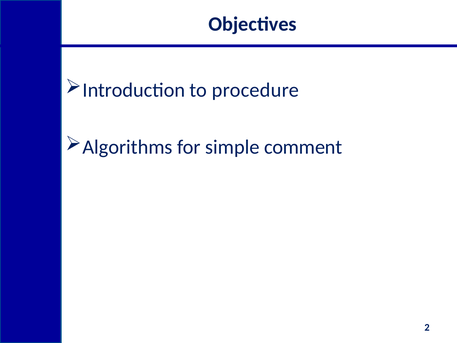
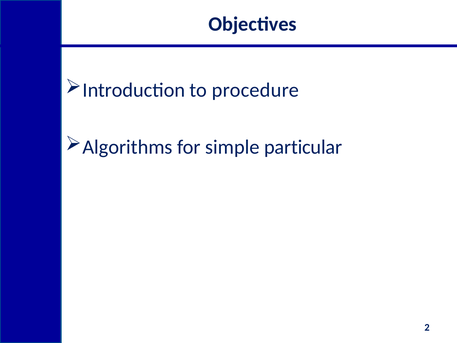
comment: comment -> particular
